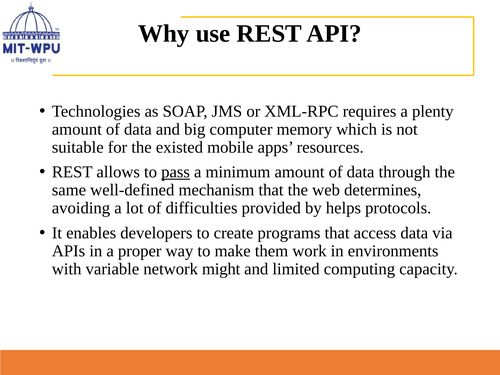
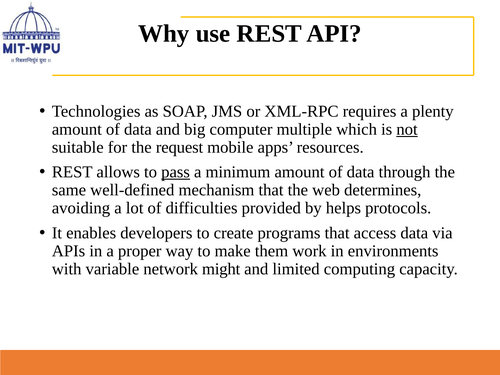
memory: memory -> multiple
not underline: none -> present
existed: existed -> request
